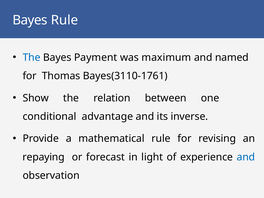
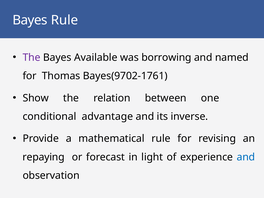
The at (32, 58) colour: blue -> purple
Payment: Payment -> Available
maximum: maximum -> borrowing
Bayes(3110-1761: Bayes(3110-1761 -> Bayes(9702-1761
